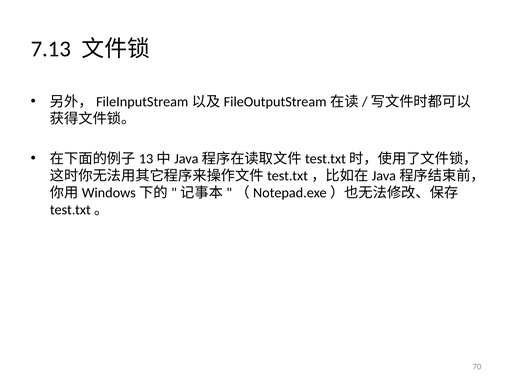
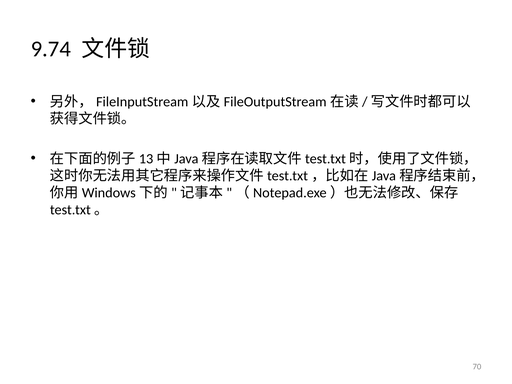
7.13: 7.13 -> 9.74
